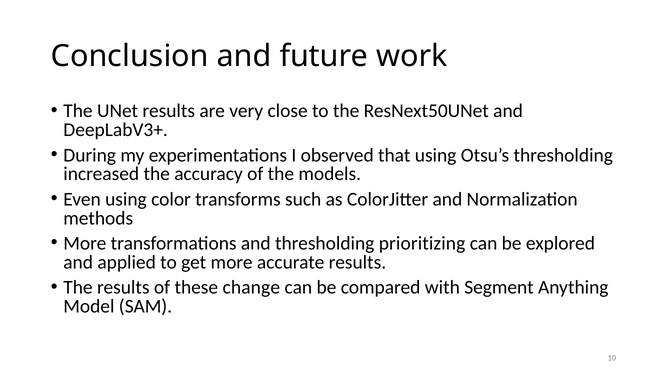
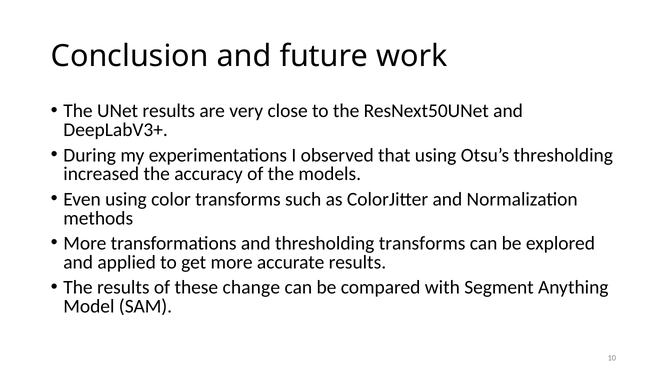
thresholding prioritizing: prioritizing -> transforms
